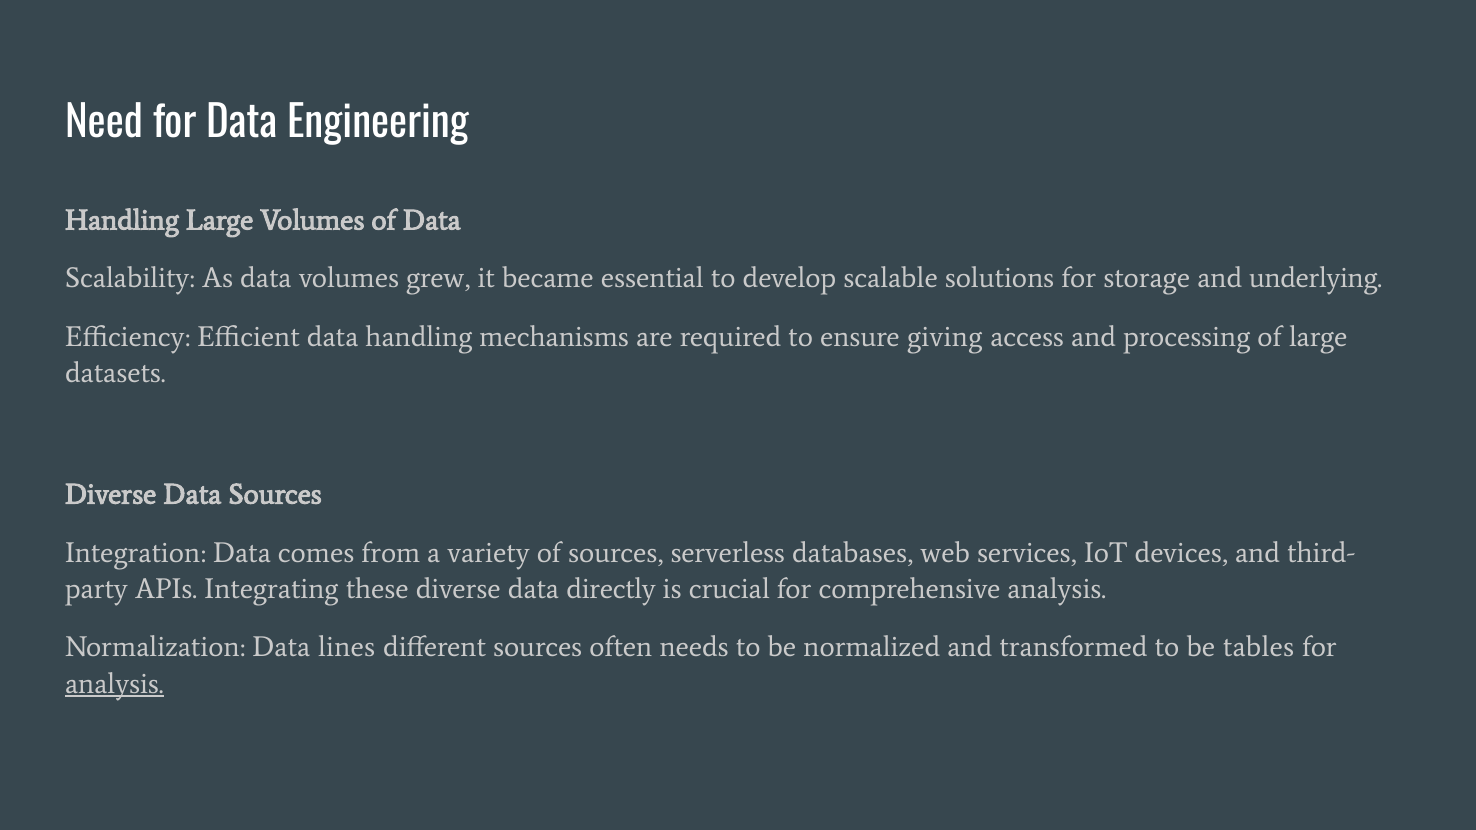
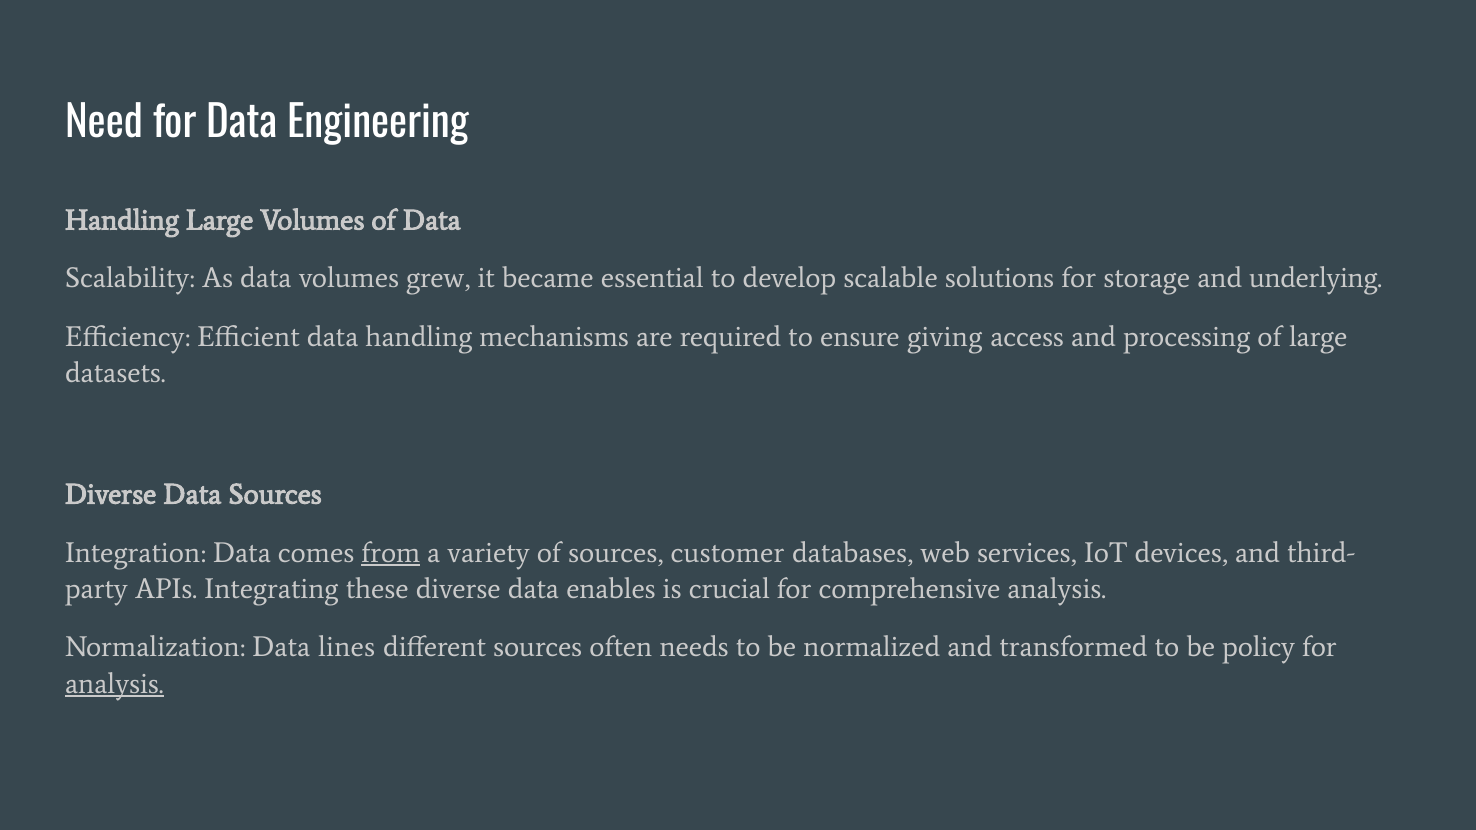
from underline: none -> present
serverless: serverless -> customer
directly: directly -> enables
tables: tables -> policy
